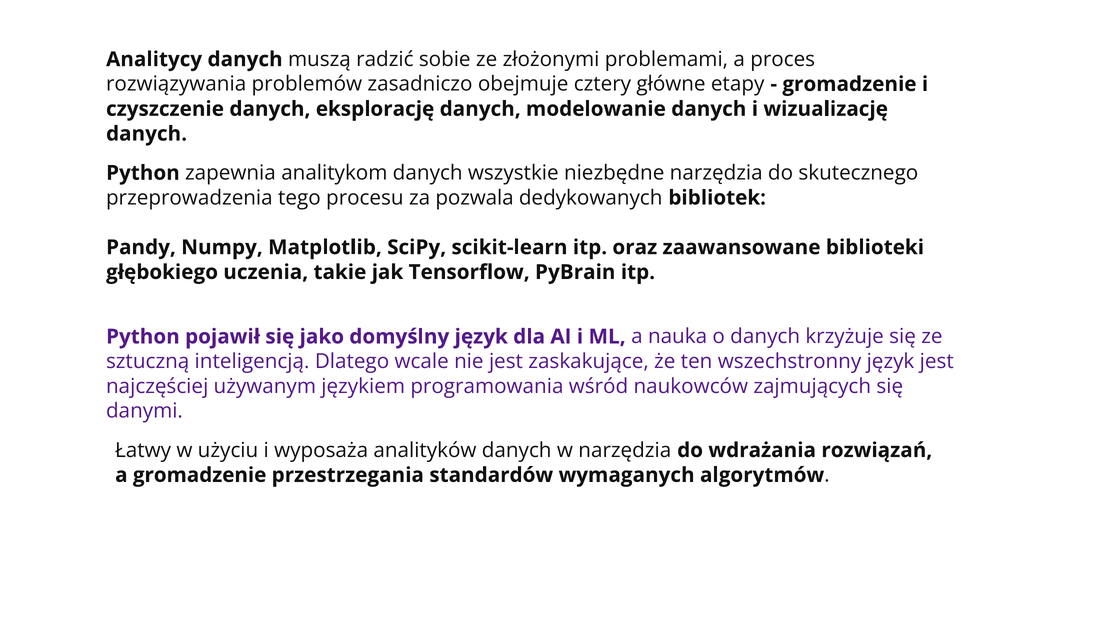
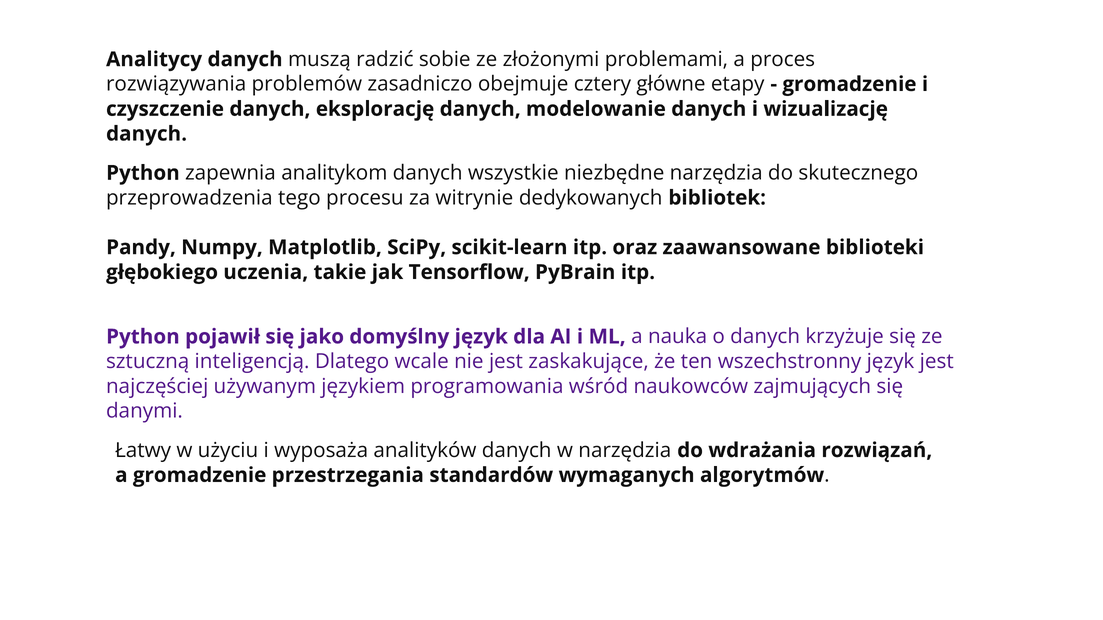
pozwala: pozwala -> witrynie
